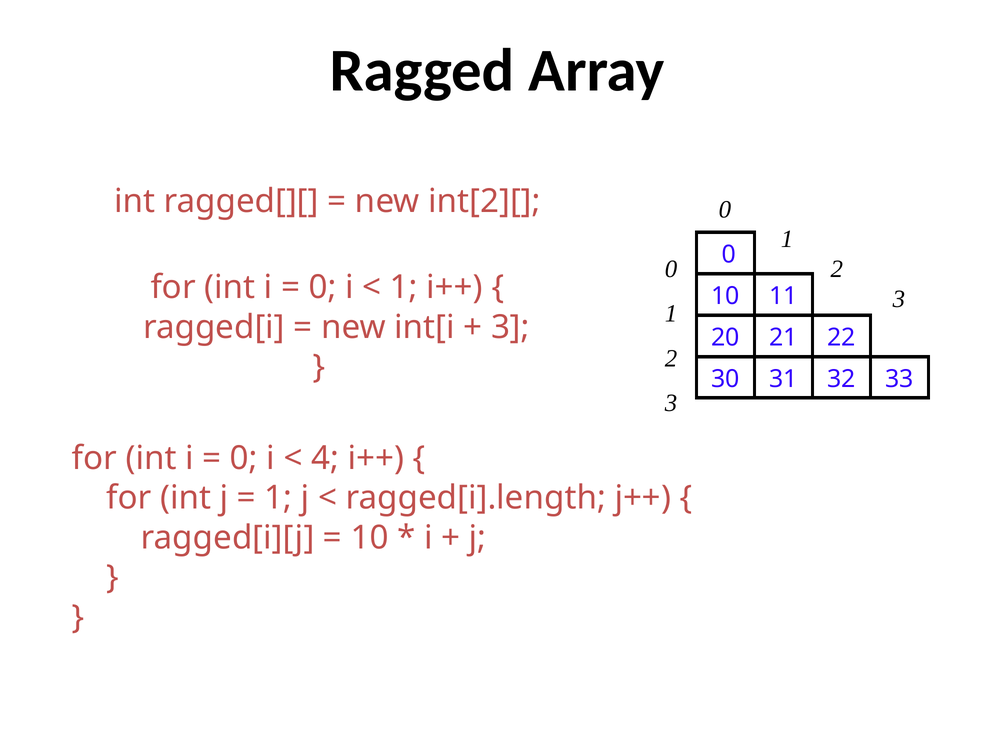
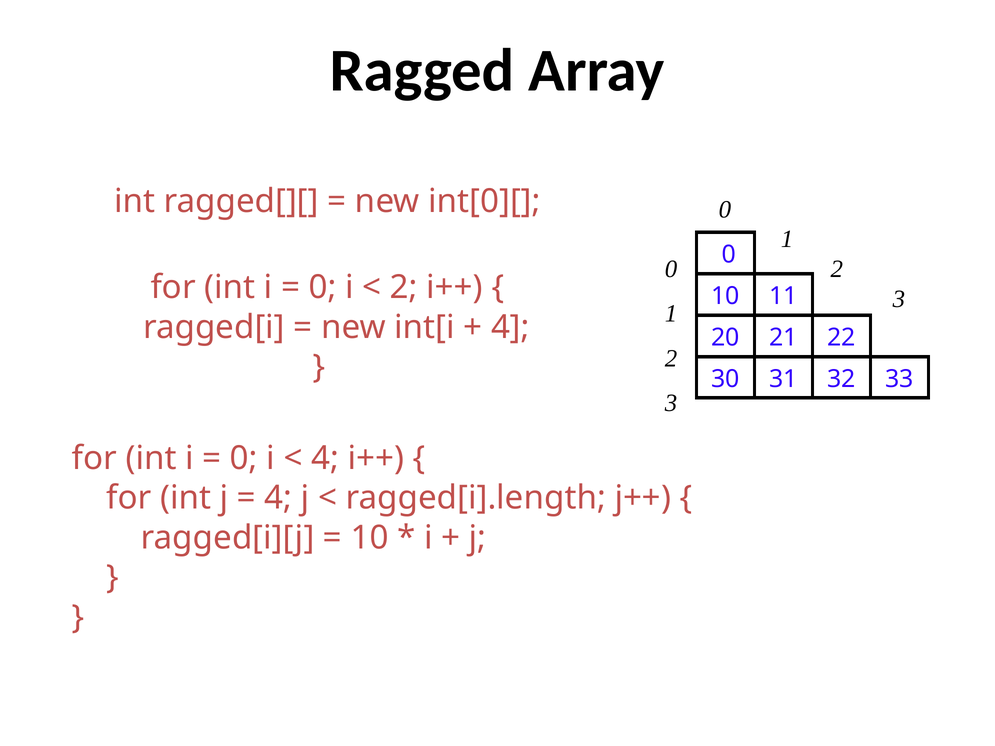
int[2][: int[2][ -> int[0][
1 at (404, 288): 1 -> 2
3 at (510, 327): 3 -> 4
1 at (278, 498): 1 -> 4
